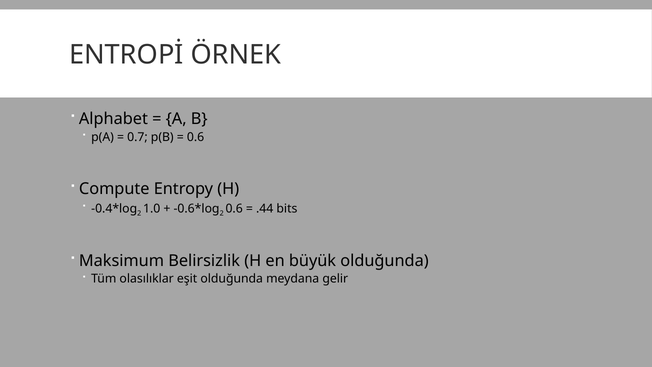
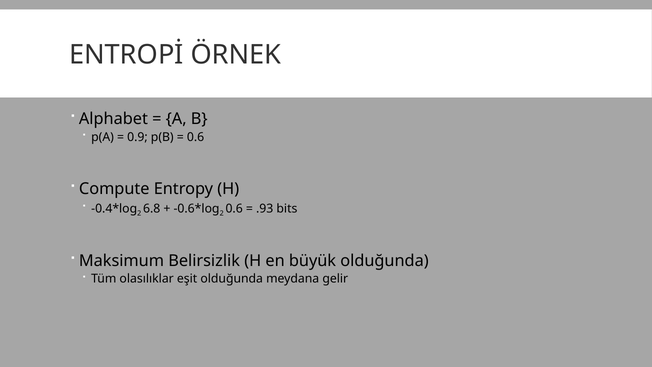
0.7: 0.7 -> 0.9
1.0: 1.0 -> 6.8
.44: .44 -> .93
